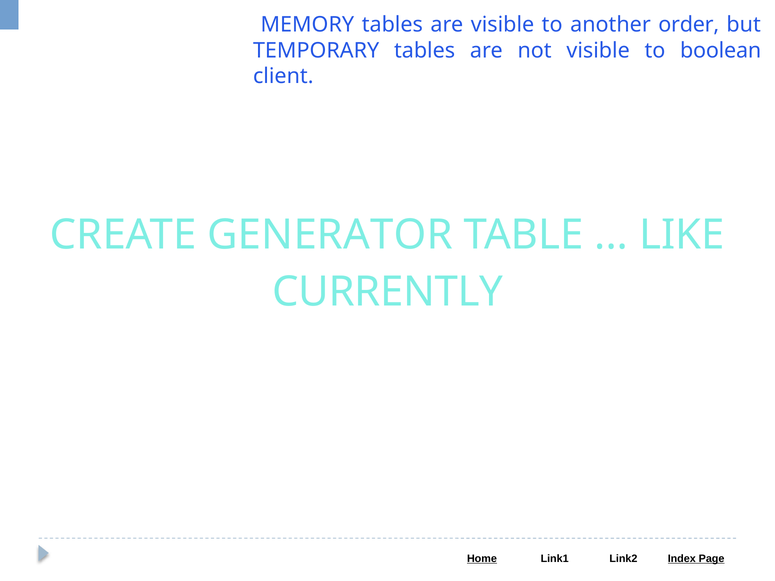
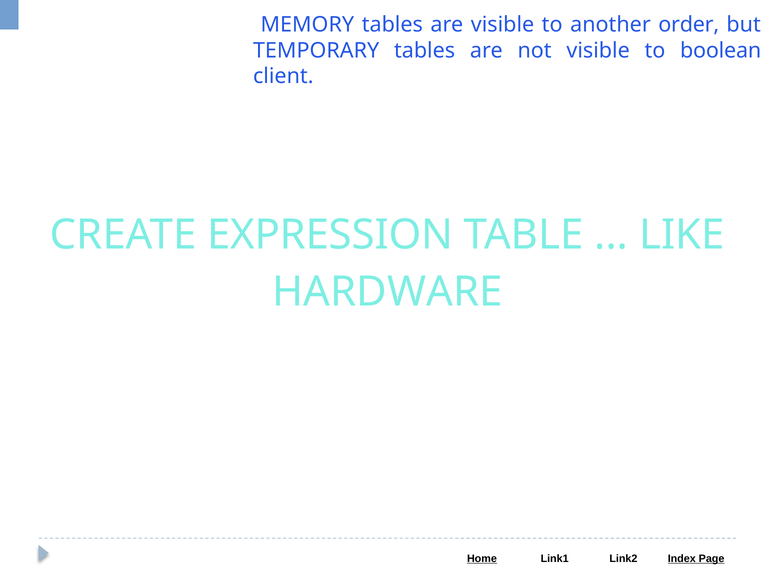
GENERATOR: GENERATOR -> EXPRESSION
CURRENTLY: CURRENTLY -> HARDWARE
